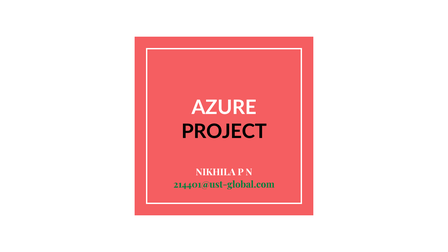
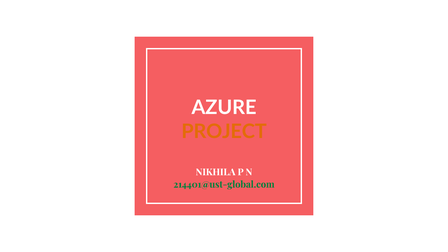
PROJECT colour: black -> orange
